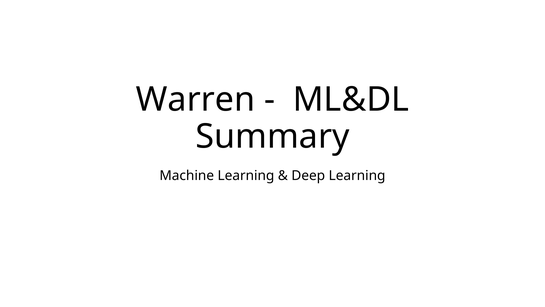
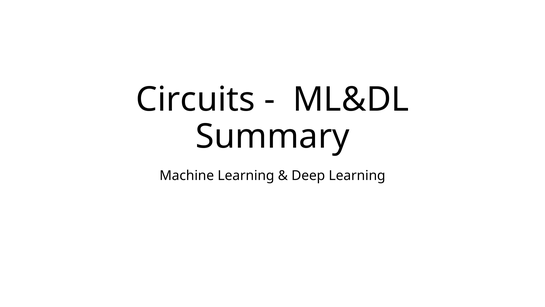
Warren: Warren -> Circuits
